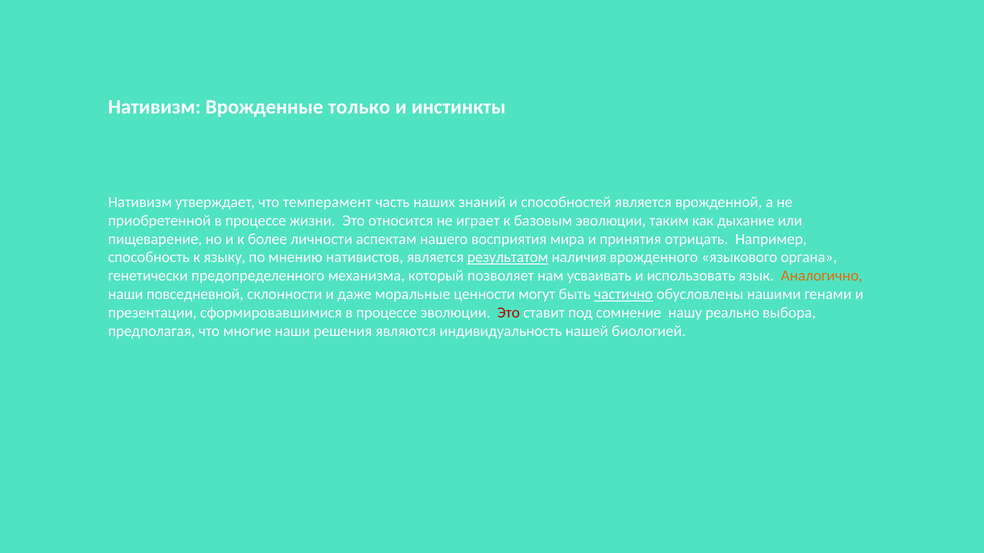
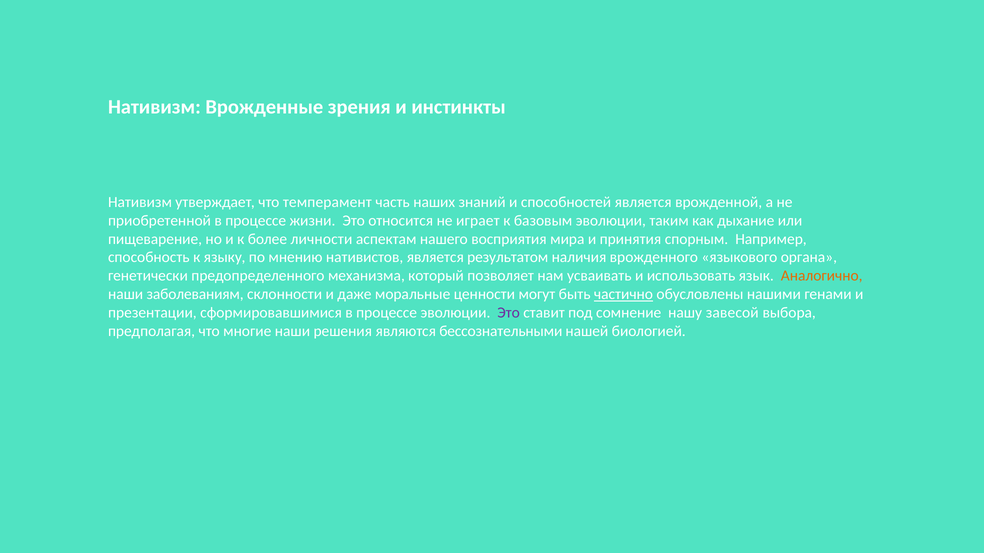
только: только -> зрения
отрицать: отрицать -> спорным
результатом underline: present -> none
повседневной: повседневной -> заболеваниям
Это at (509, 313) colour: red -> purple
реально: реально -> завесой
индивидуальность: индивидуальность -> бессознательными
